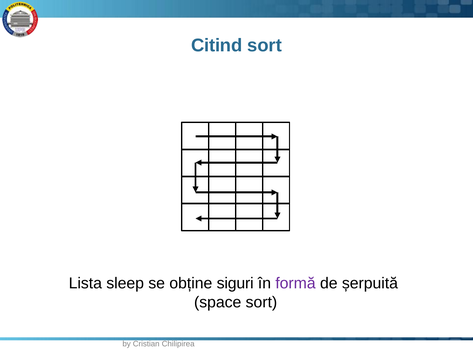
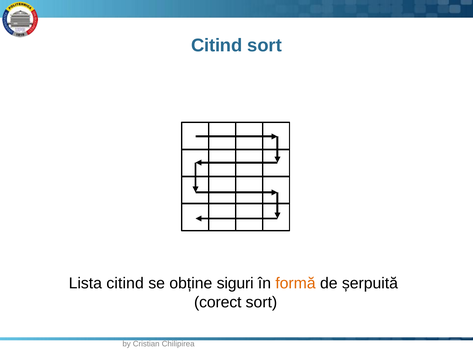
Lista sleep: sleep -> citind
formă colour: purple -> orange
space: space -> corect
